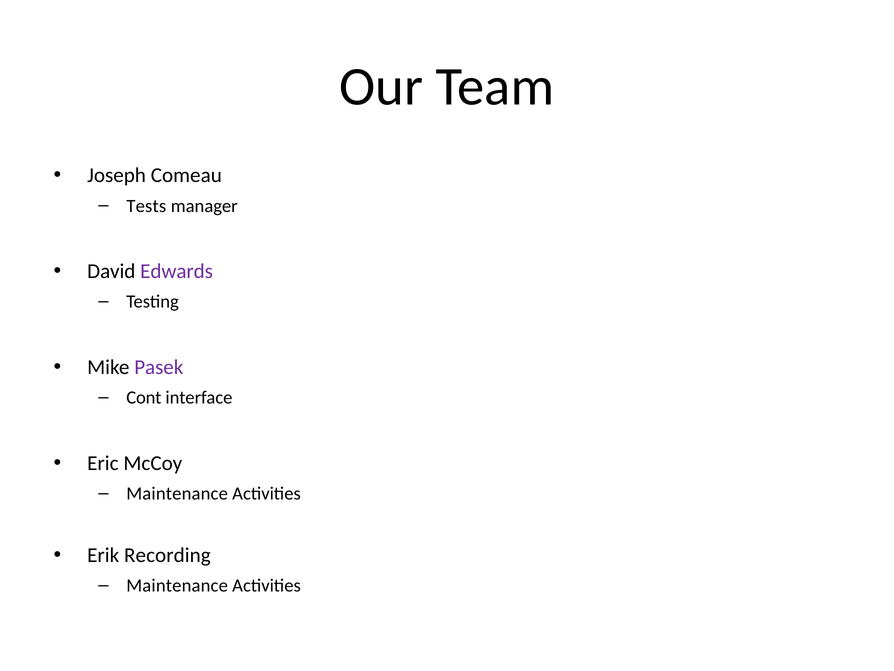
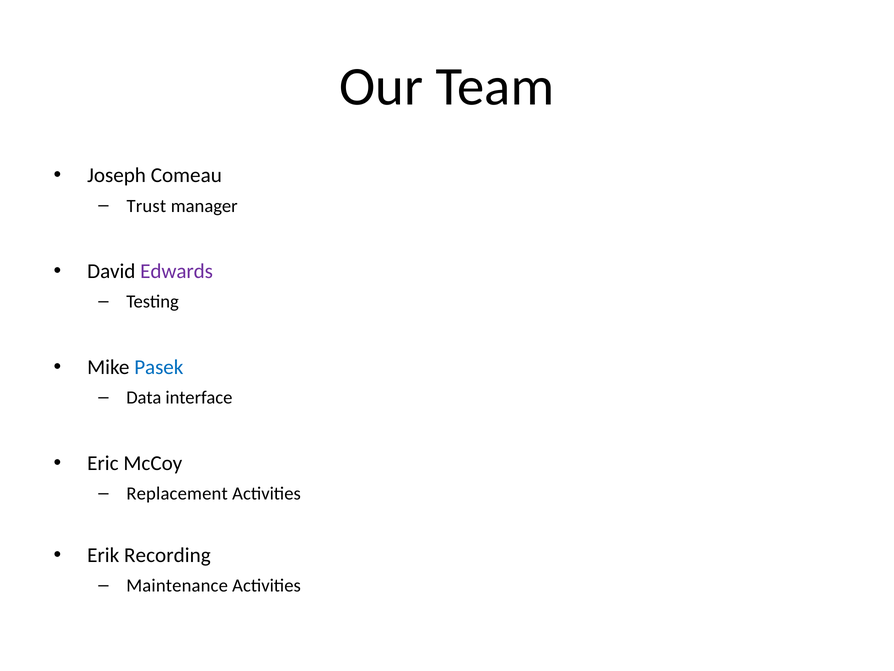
Tests: Tests -> Trust
Pasek colour: purple -> blue
Cont: Cont -> Data
Maintenance at (177, 493): Maintenance -> Replacement
